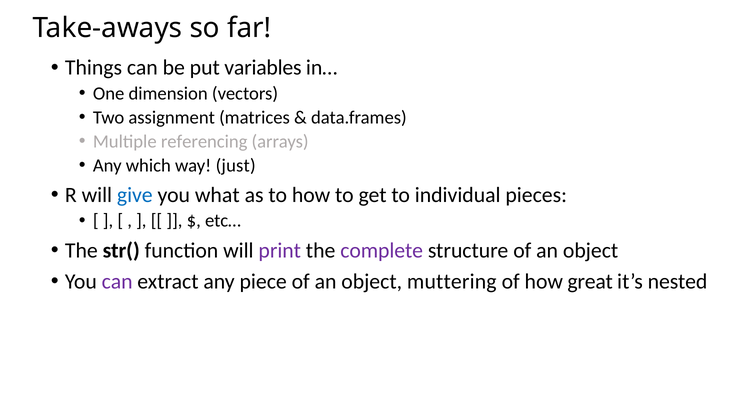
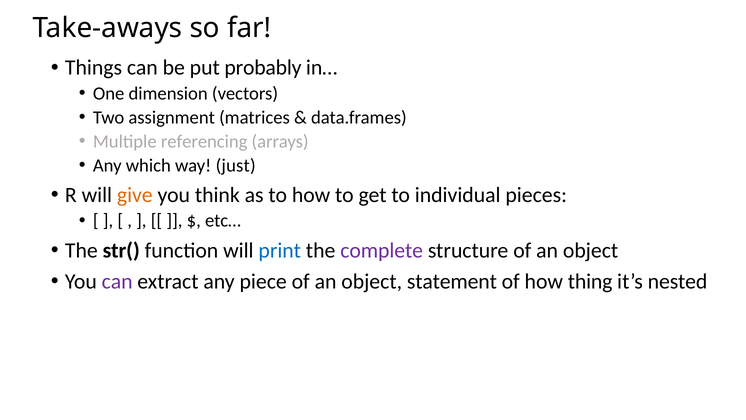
variables: variables -> probably
give colour: blue -> orange
what: what -> think
print colour: purple -> blue
muttering: muttering -> statement
great: great -> thing
